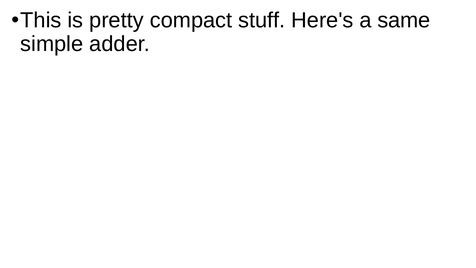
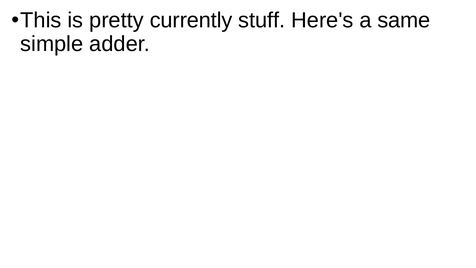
compact: compact -> currently
